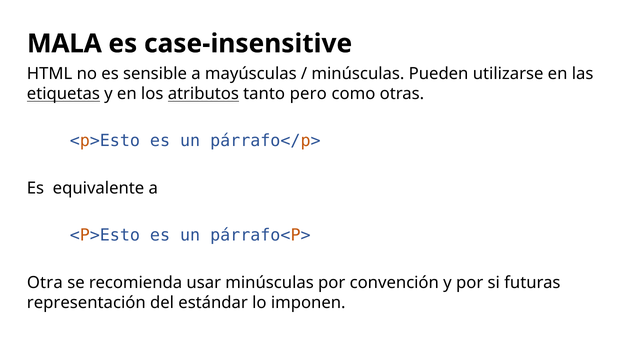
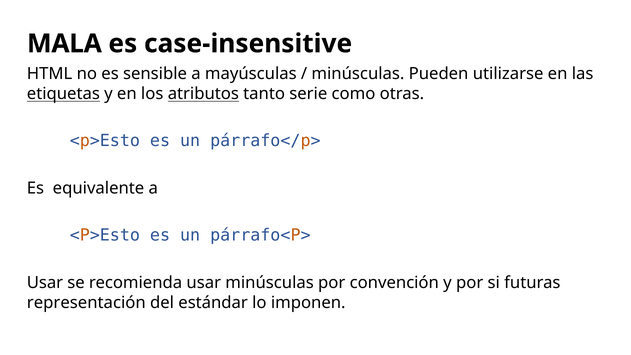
pero: pero -> serie
Otra at (45, 283): Otra -> Usar
